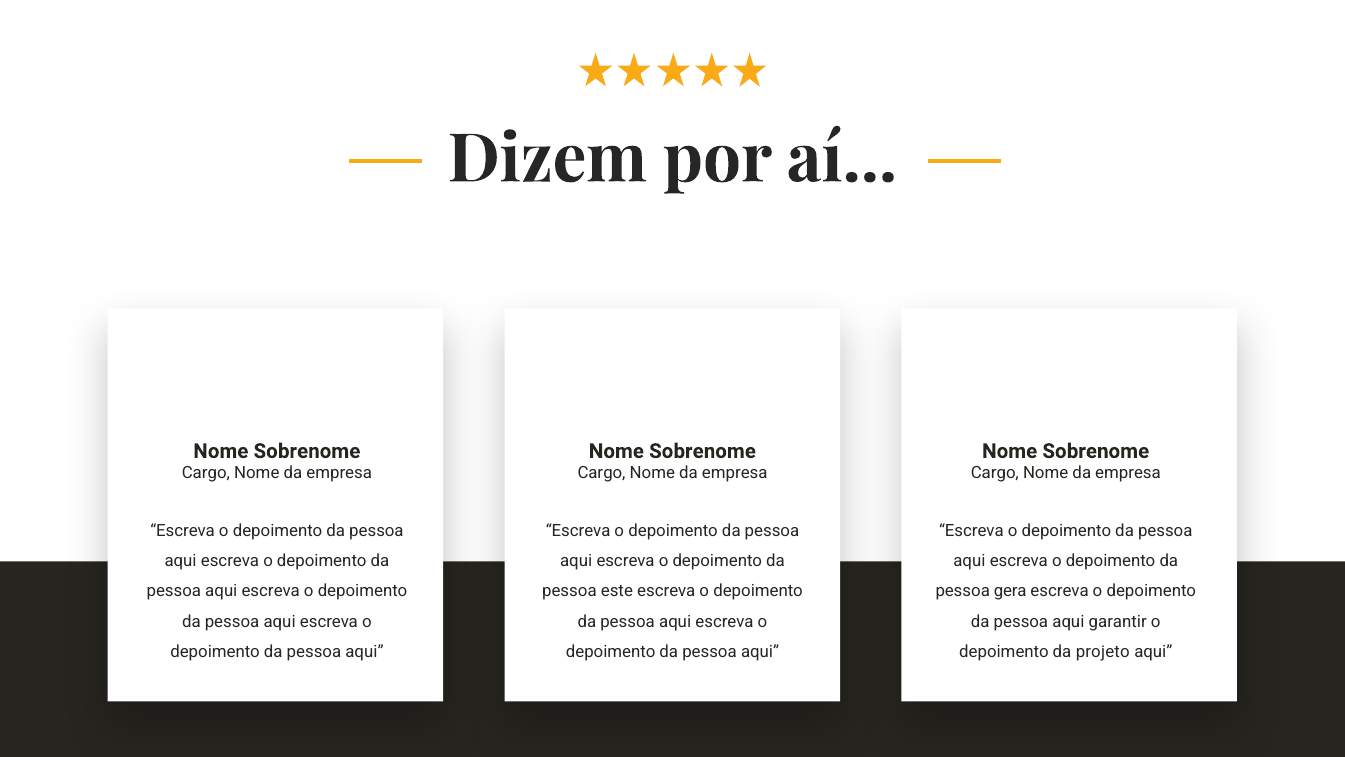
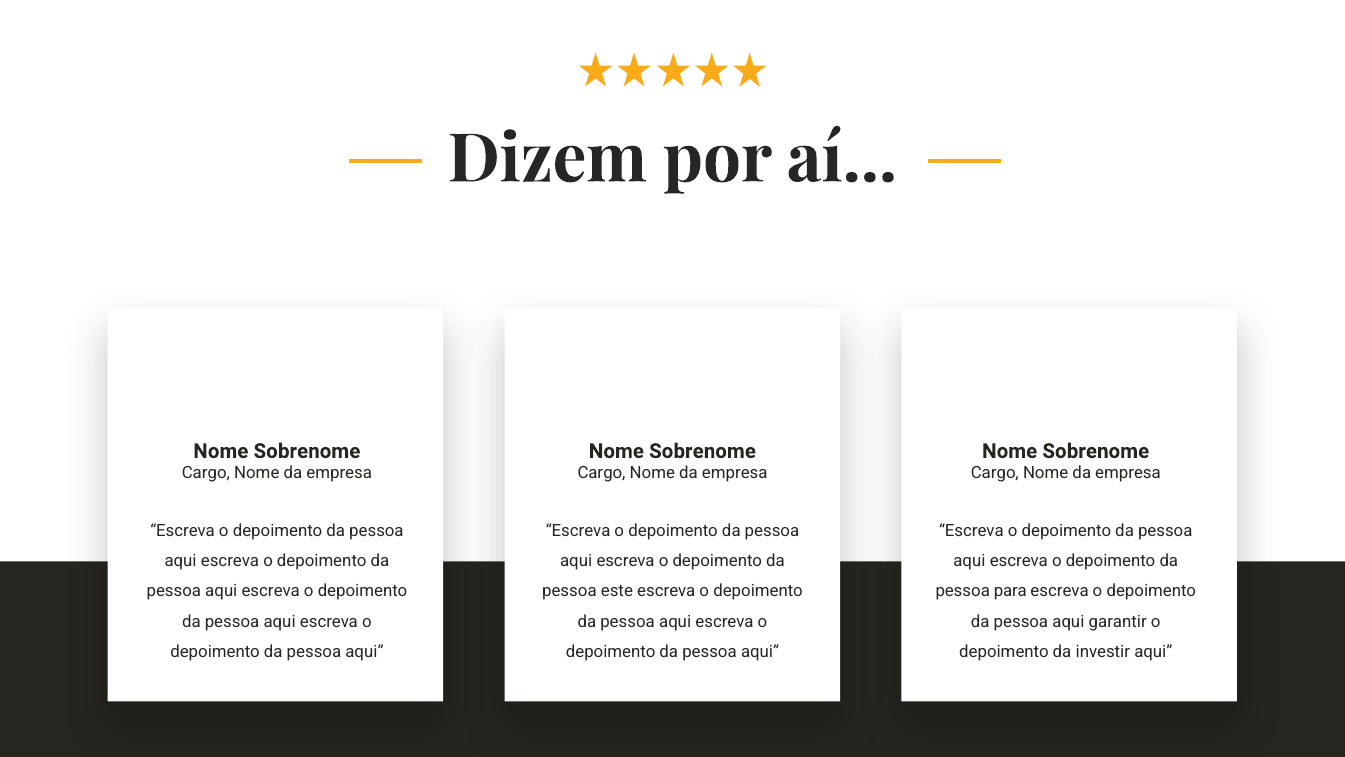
gera: gera -> para
projeto: projeto -> investir
